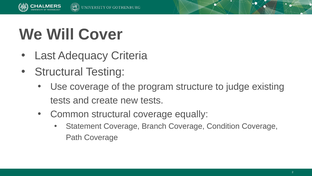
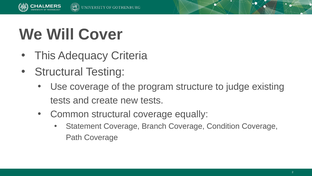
Last: Last -> This
